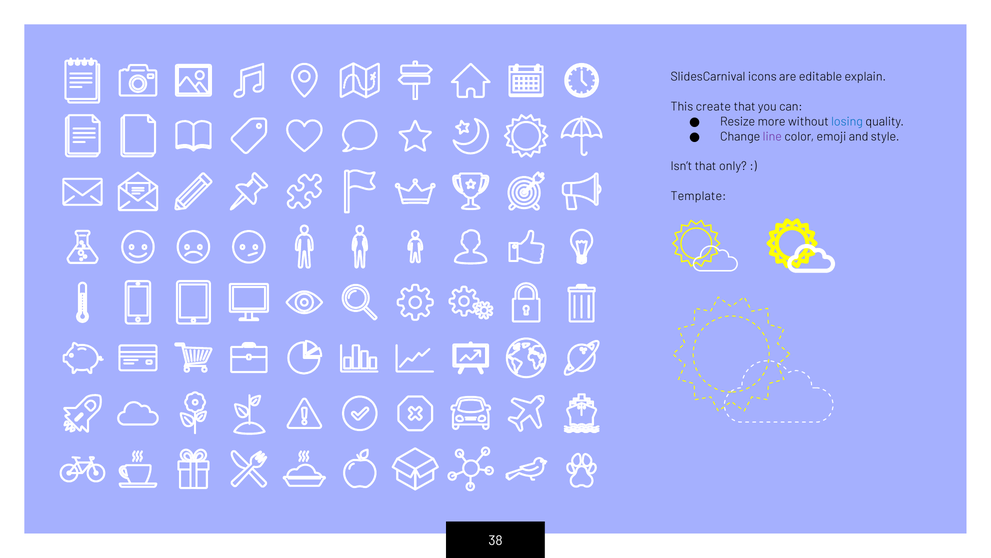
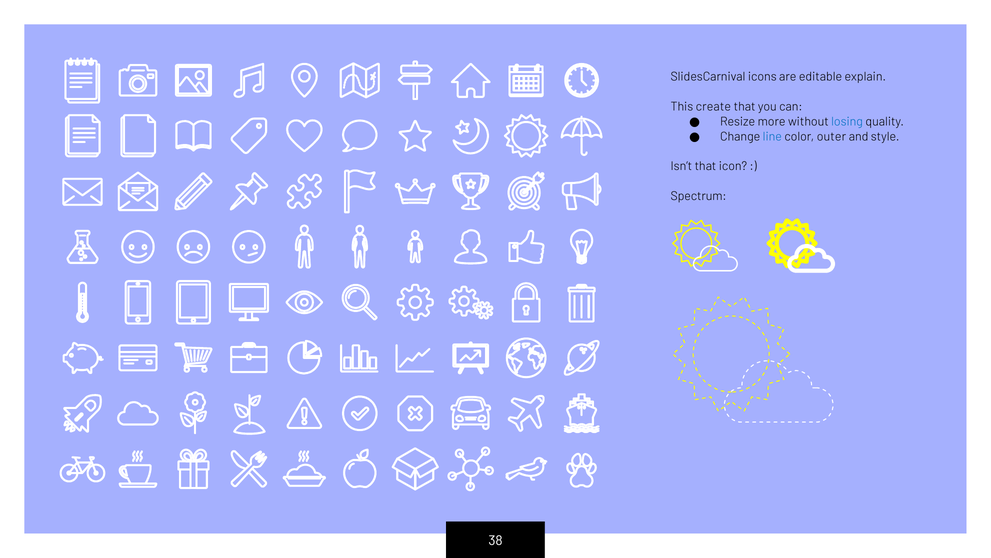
line colour: purple -> blue
emoji: emoji -> outer
only: only -> icon
Template: Template -> Spectrum
